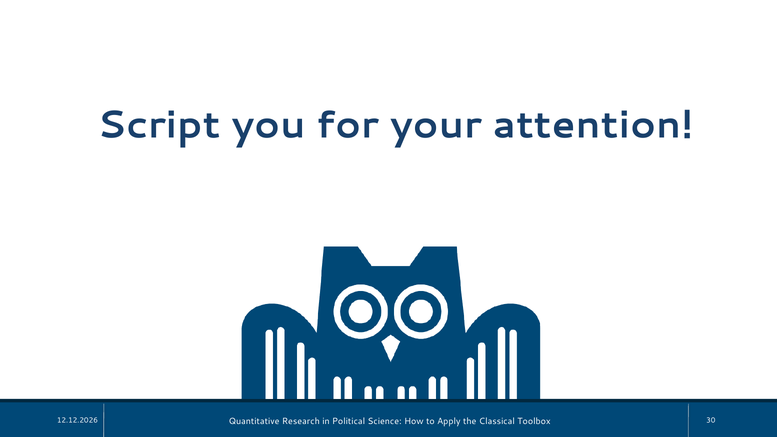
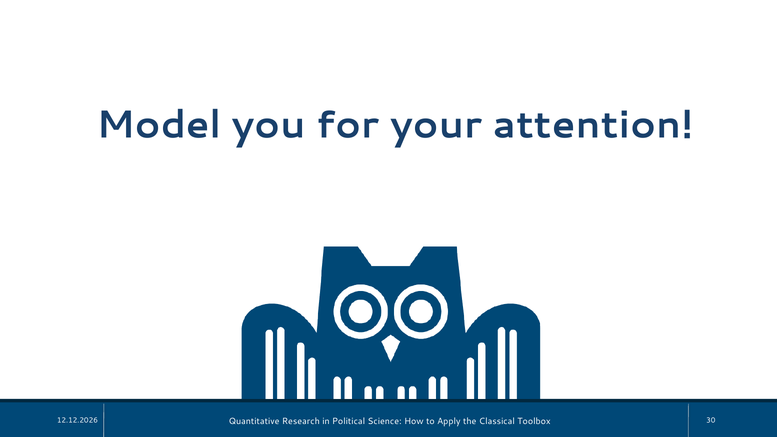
Script: Script -> Model
